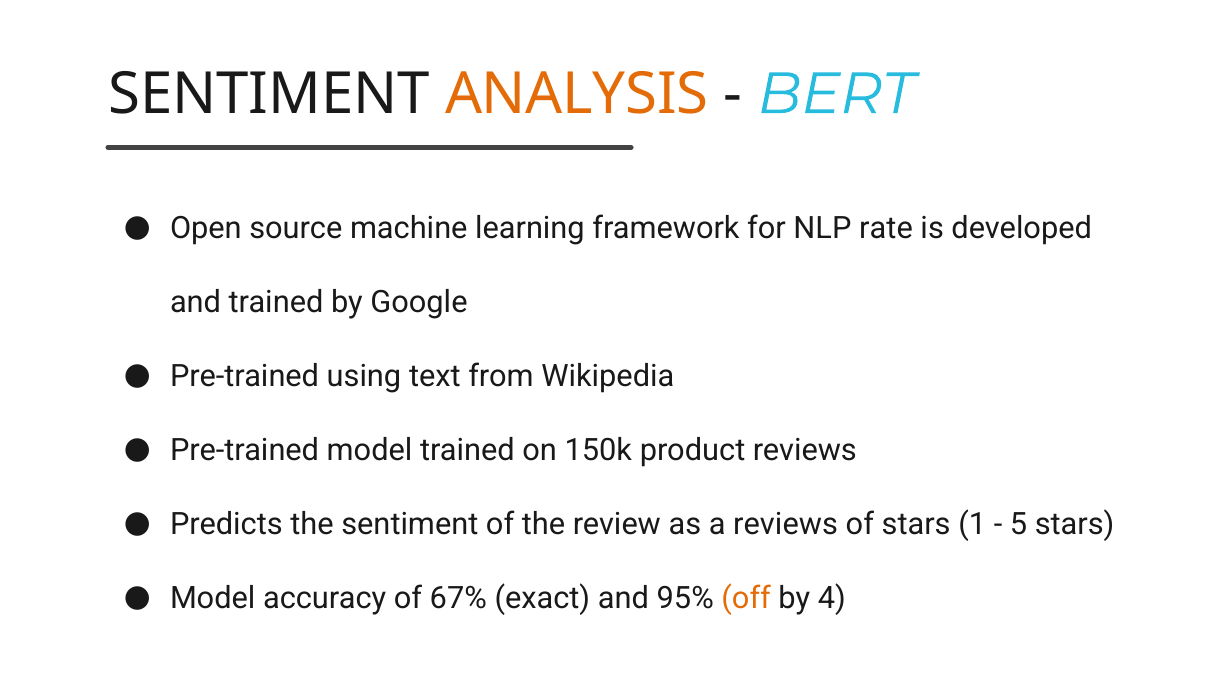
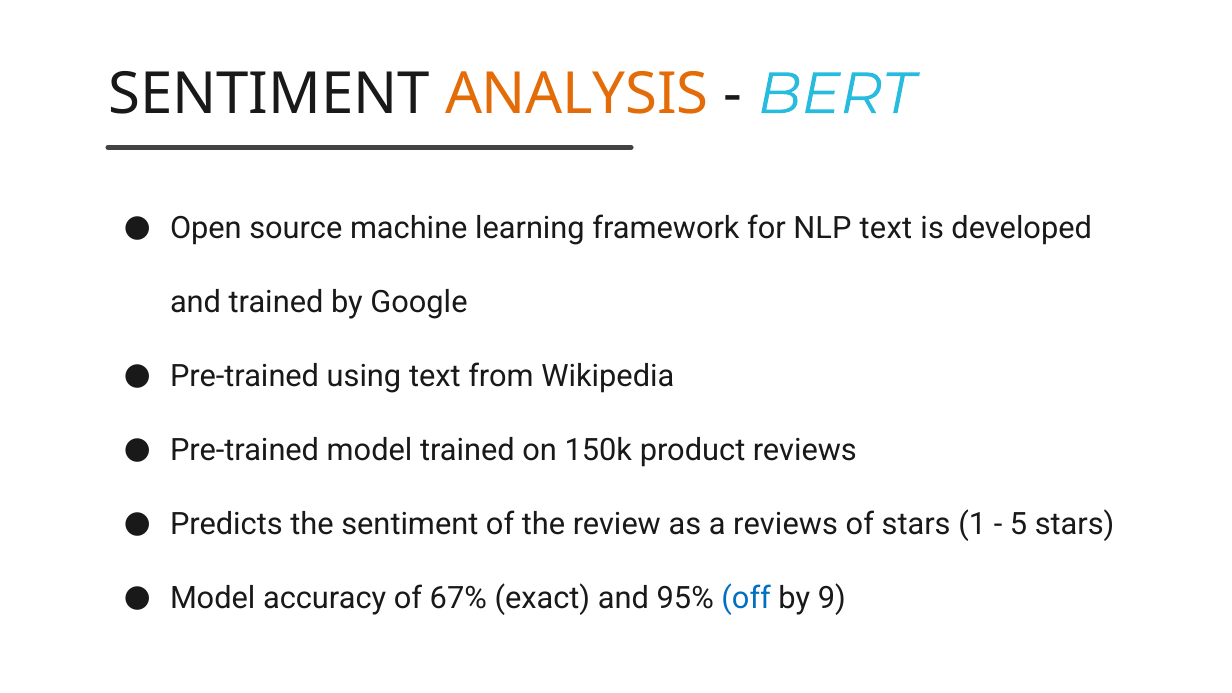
NLP rate: rate -> text
off colour: orange -> blue
4: 4 -> 9
